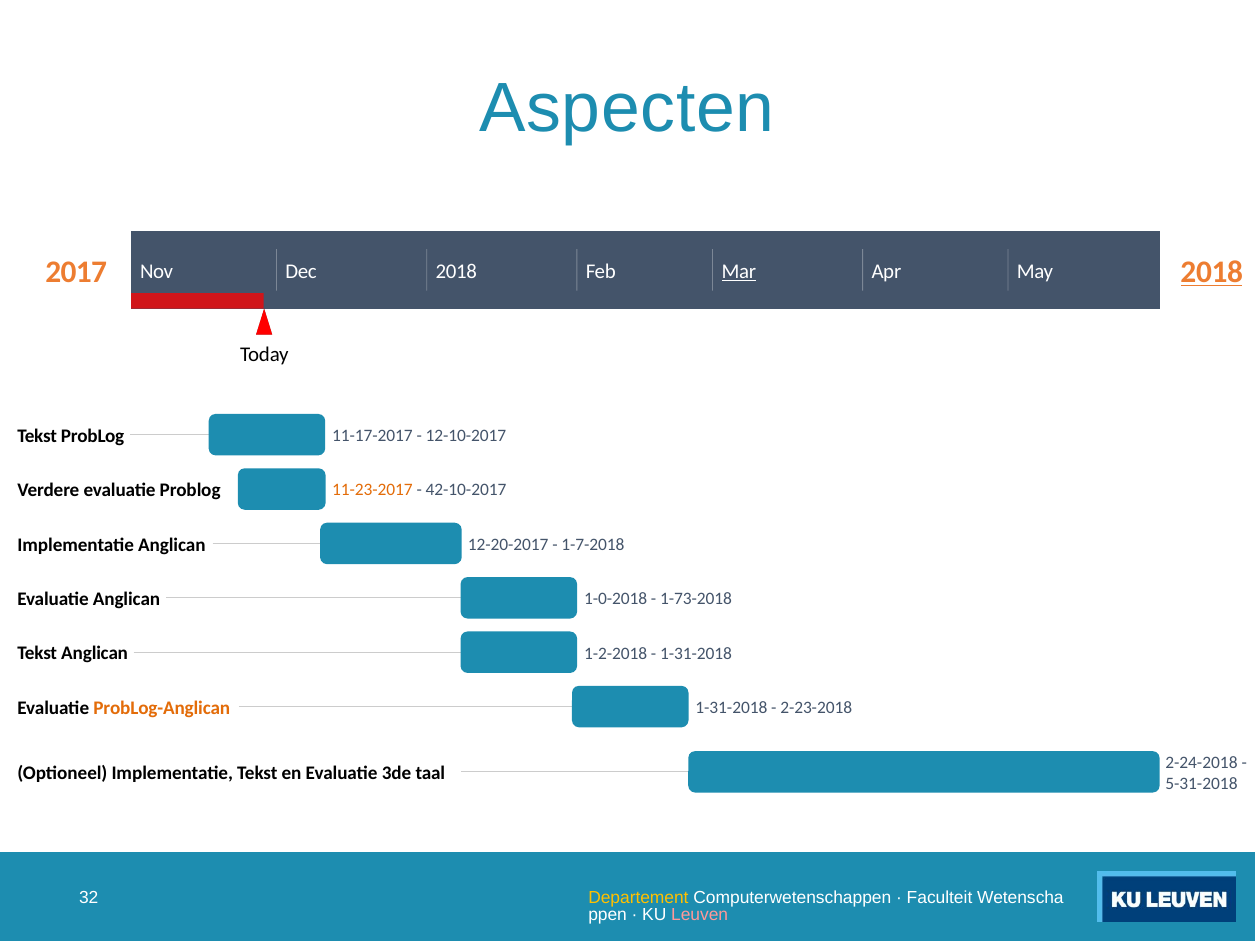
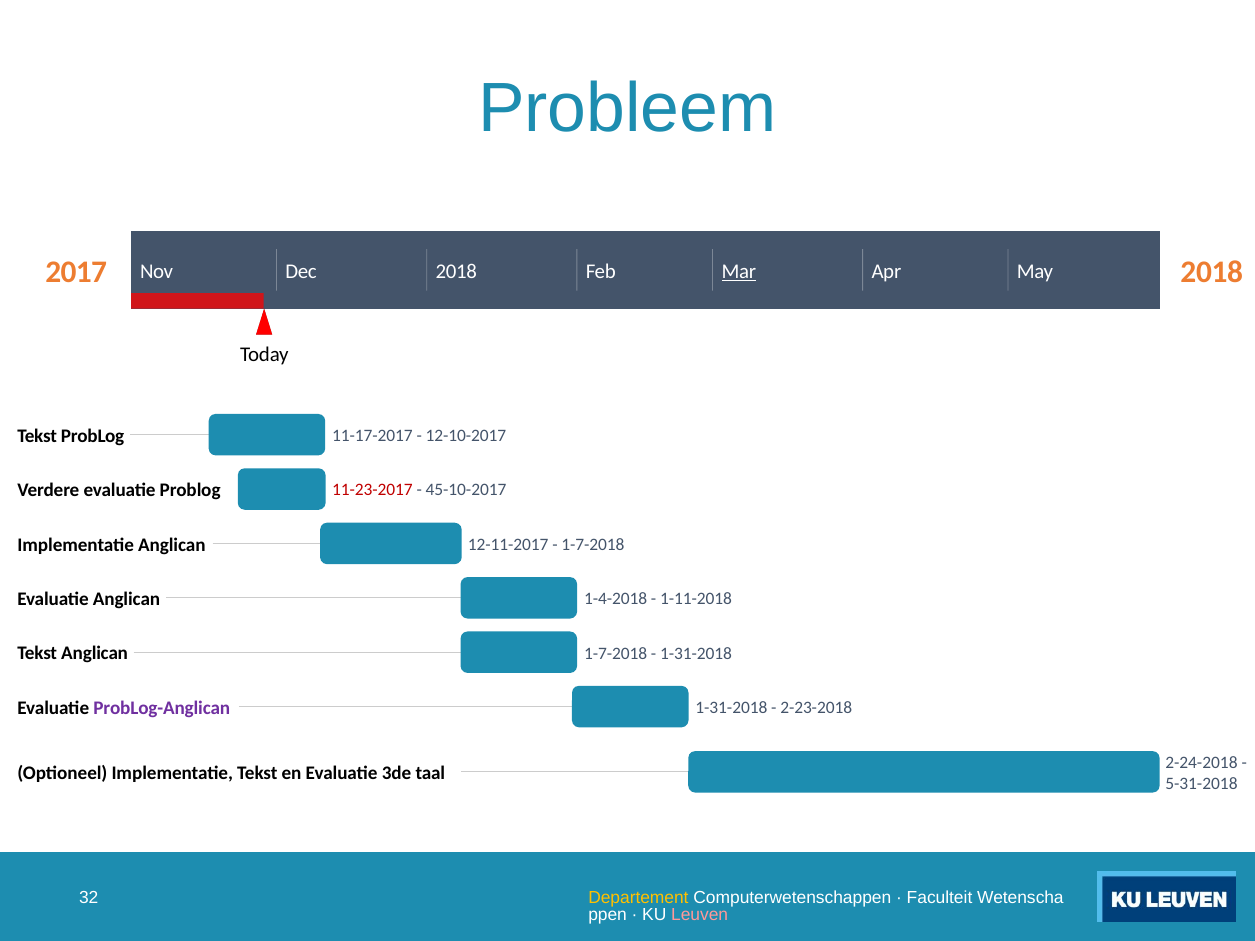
Aspecten: Aspecten -> Probleem
2018 at (1212, 272) underline: present -> none
11-23-2017 colour: orange -> red
42-10-2017: 42-10-2017 -> 45-10-2017
12-20-2017: 12-20-2017 -> 12-11-2017
1-0-2018: 1-0-2018 -> 1-4-2018
1-73-2018: 1-73-2018 -> 1-11-2018
1-2-2018 at (616, 654): 1-2-2018 -> 1-7-2018
ProbLog-Anglican colour: orange -> purple
